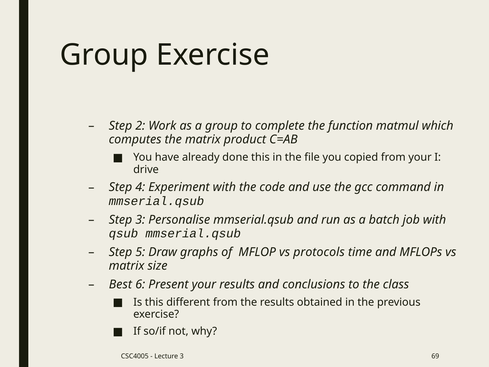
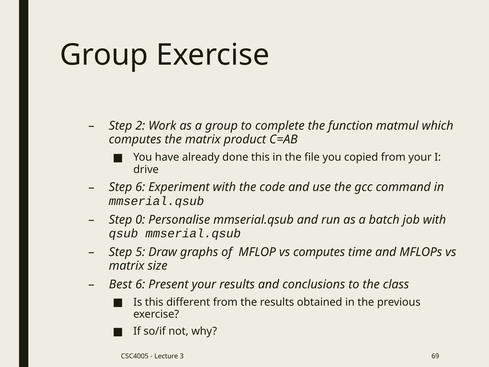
Step 4: 4 -> 6
Step 3: 3 -> 0
vs protocols: protocols -> computes
